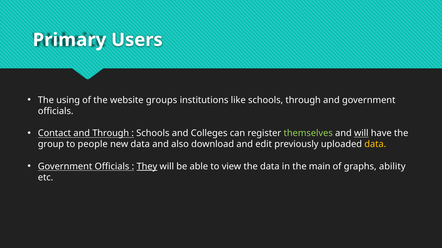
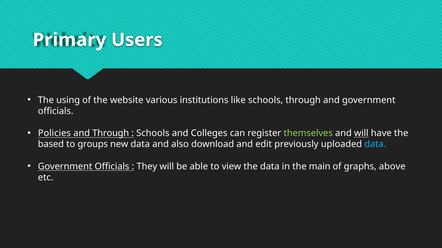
groups: groups -> various
Contact: Contact -> Policies
group: group -> based
people: people -> groups
data at (375, 145) colour: yellow -> light blue
They underline: present -> none
ability: ability -> above
